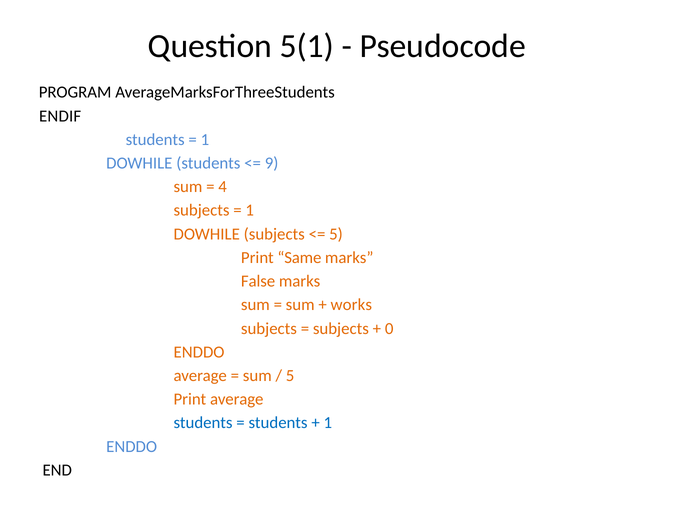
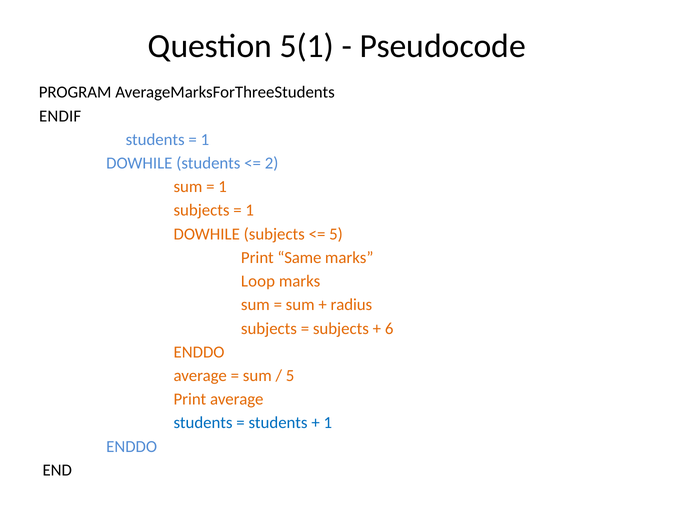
9: 9 -> 2
4 at (223, 187): 4 -> 1
False: False -> Loop
works: works -> radius
0: 0 -> 6
